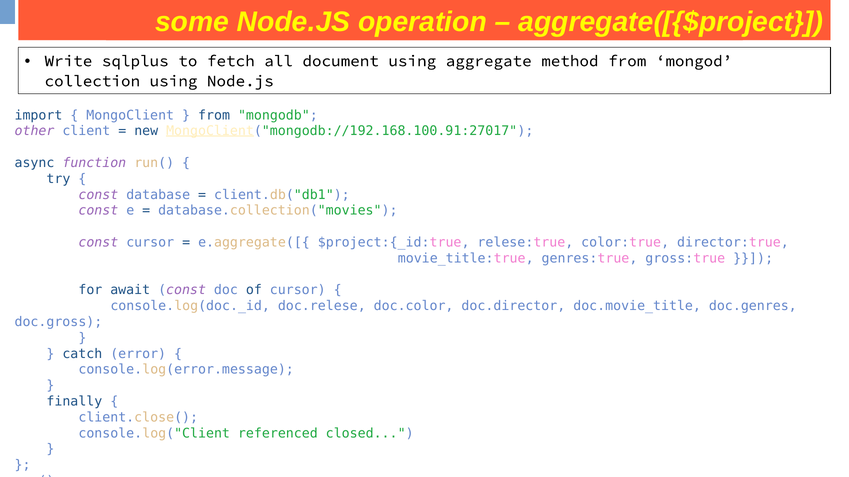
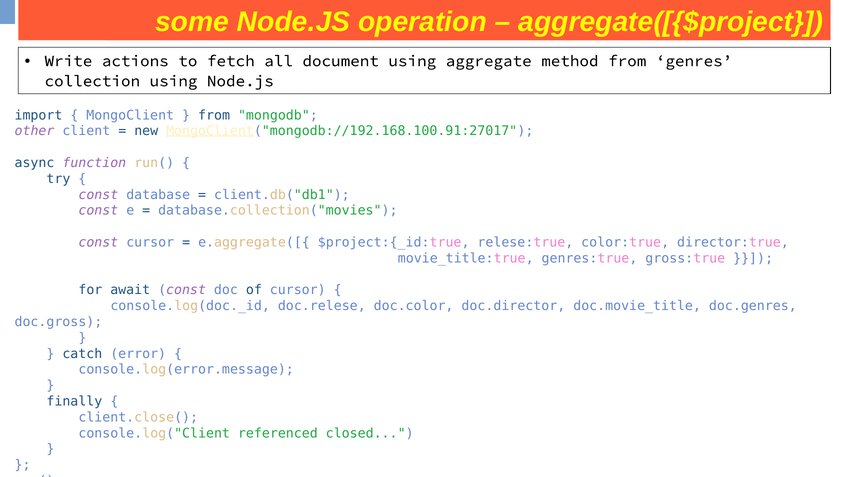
sqlplus: sqlplus -> actions
mongod: mongod -> genres
